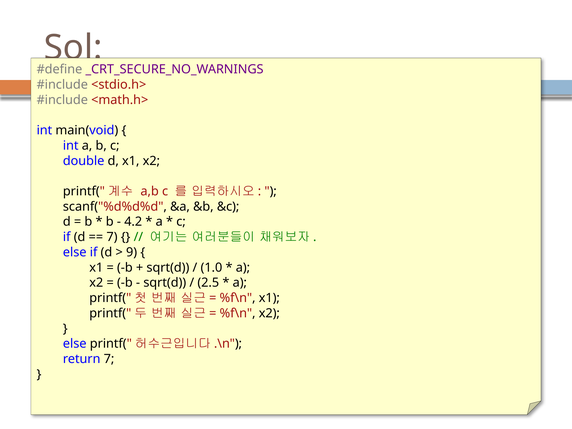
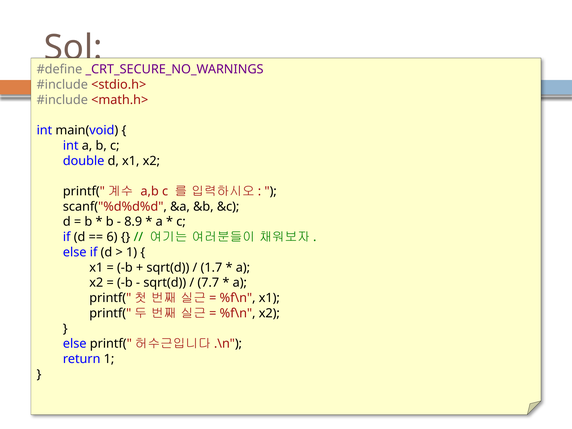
4.2: 4.2 -> 8.9
7 at (112, 237): 7 -> 6
9 at (132, 252): 9 -> 1
1.0: 1.0 -> 1.7
2.5: 2.5 -> 7.7
return 7: 7 -> 1
